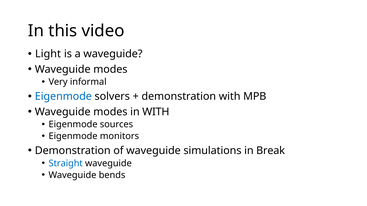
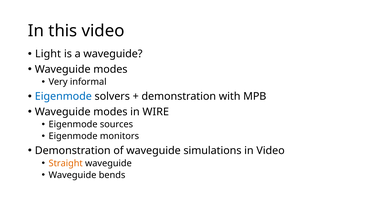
in WITH: WITH -> WIRE
in Break: Break -> Video
Straight colour: blue -> orange
